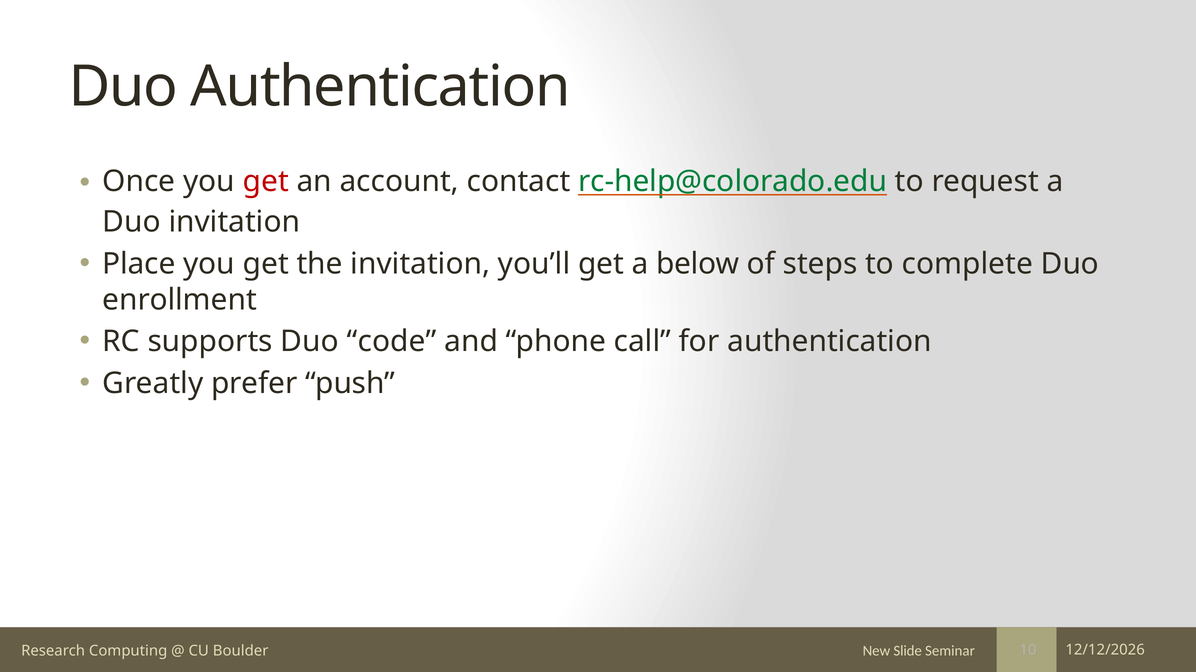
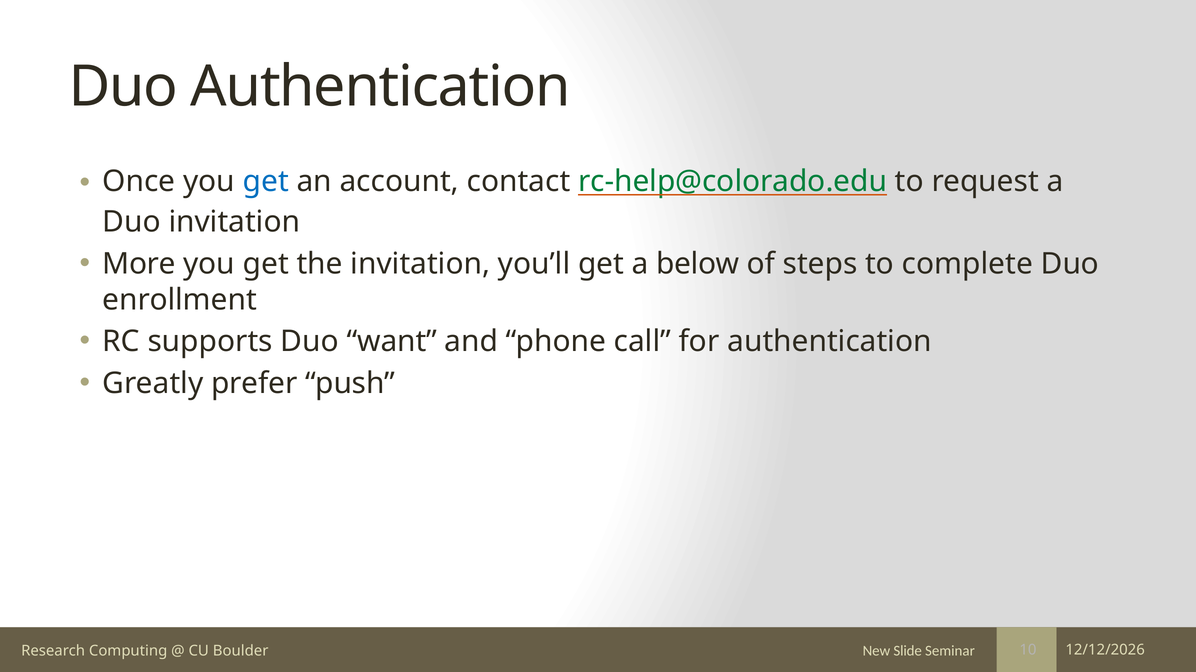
get at (266, 181) colour: red -> blue
Place: Place -> More
code: code -> want
